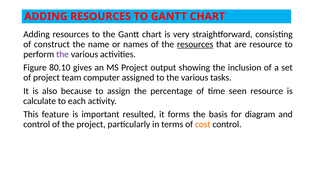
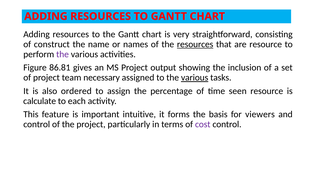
80.10: 80.10 -> 86.81
computer: computer -> necessary
various at (195, 78) underline: none -> present
because: because -> ordered
resulted: resulted -> intuitive
diagram: diagram -> viewers
cost colour: orange -> purple
